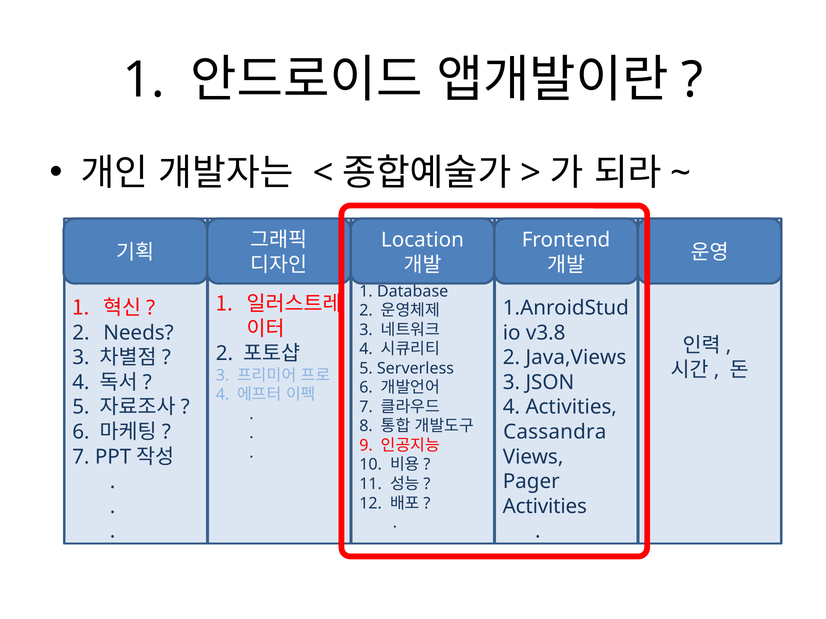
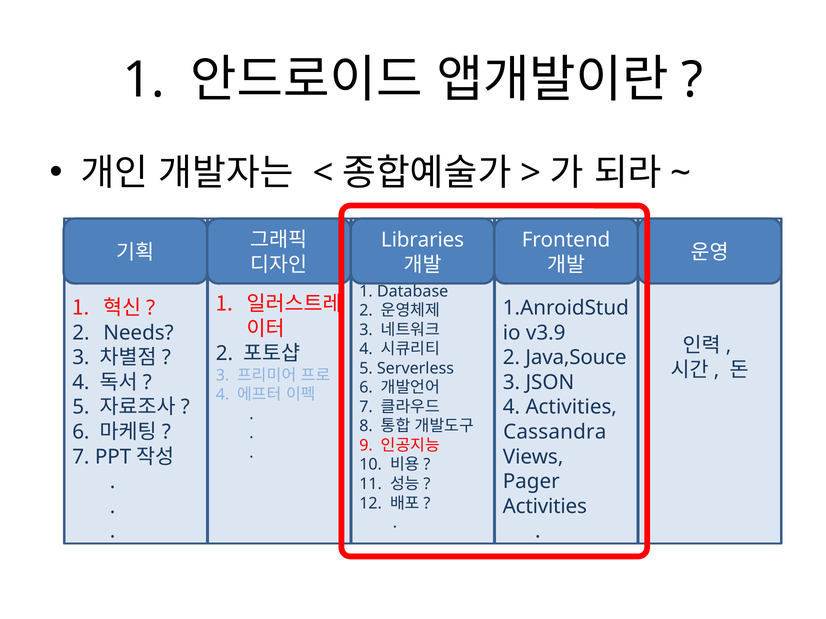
Location: Location -> Libraries
v3.8: v3.8 -> v3.9
Java,Views: Java,Views -> Java,Souce
